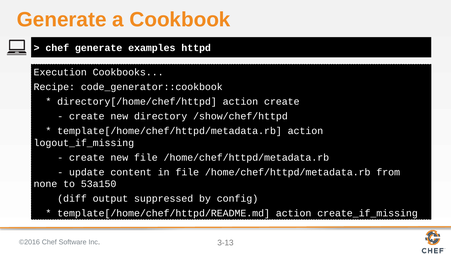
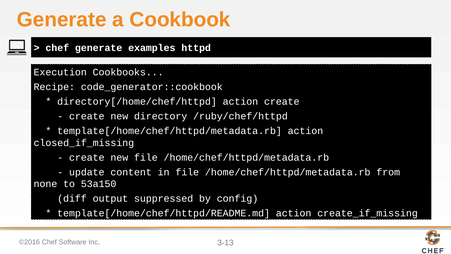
/show/chef/httpd: /show/chef/httpd -> /ruby/chef/httpd
logout_if_missing: logout_if_missing -> closed_if_missing
